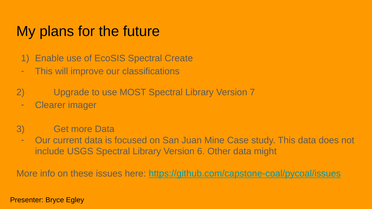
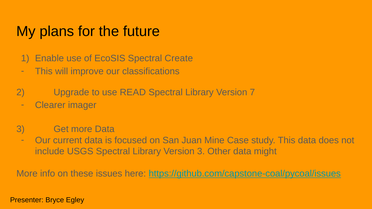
MOST: MOST -> READ
Version 6: 6 -> 3
